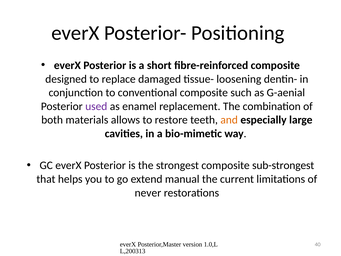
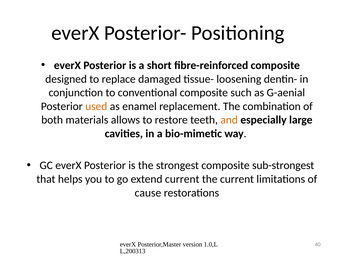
used colour: purple -> orange
extend manual: manual -> current
never: never -> cause
